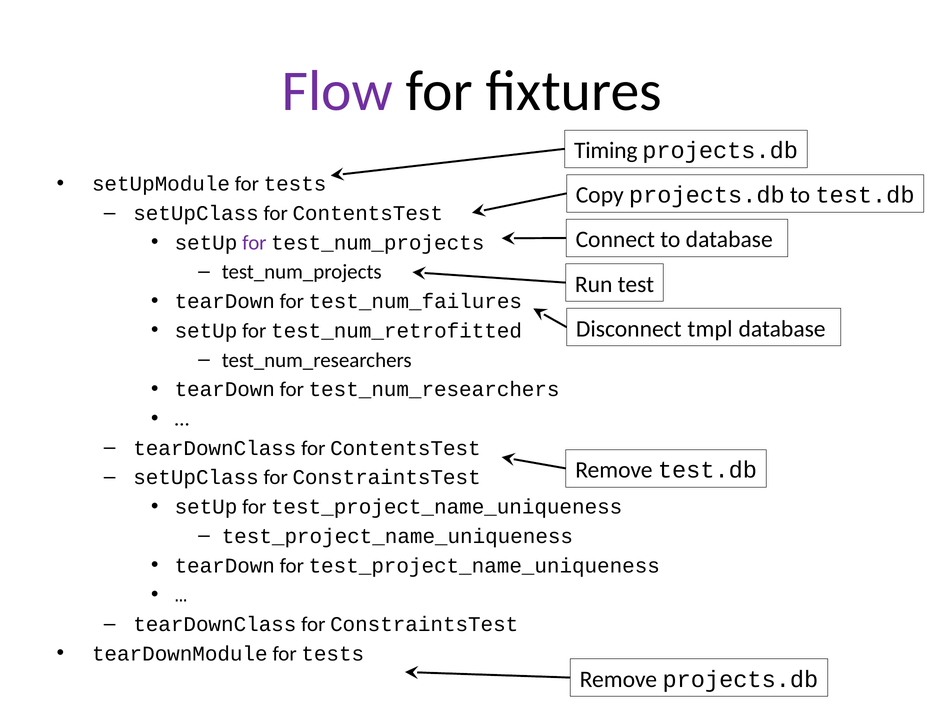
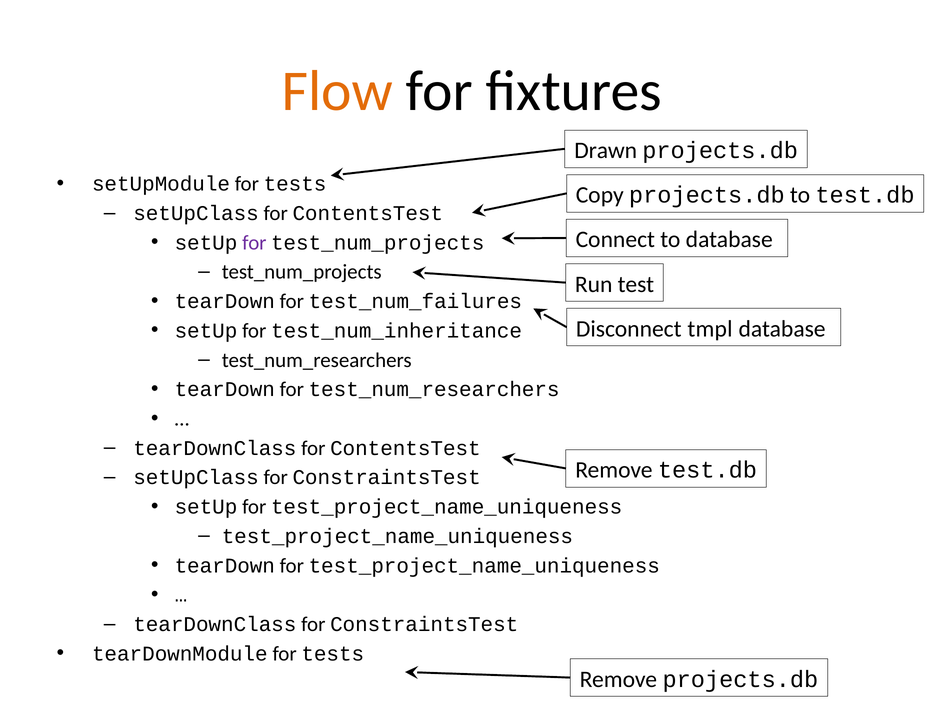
Flow colour: purple -> orange
Timing: Timing -> Drawn
test_num_retrofitted: test_num_retrofitted -> test_num_inheritance
